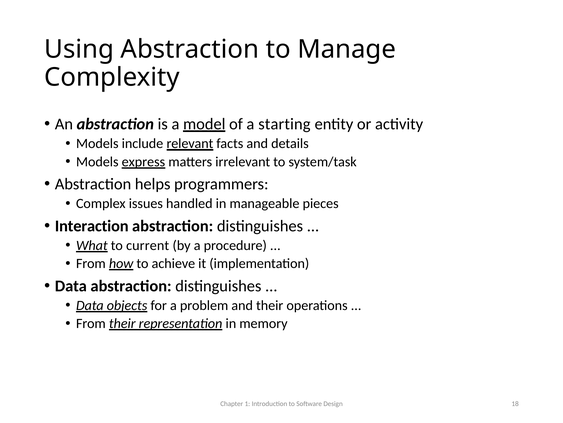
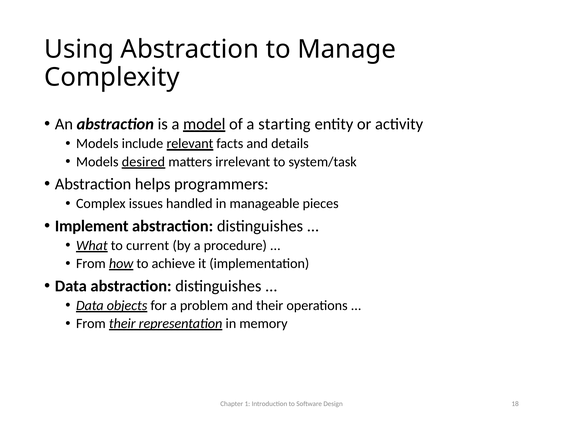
express: express -> desired
Interaction: Interaction -> Implement
